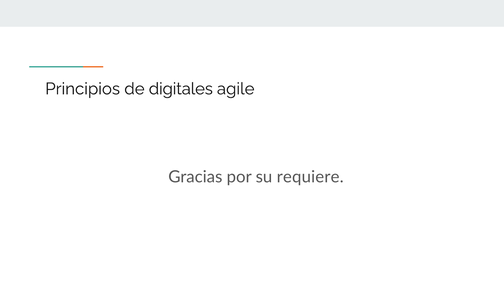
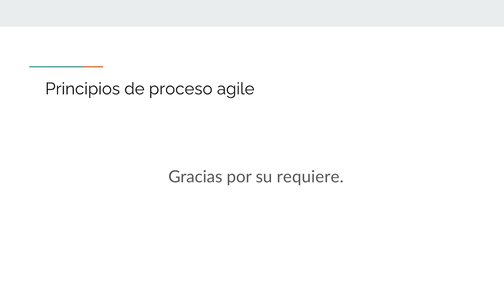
digitales: digitales -> proceso
